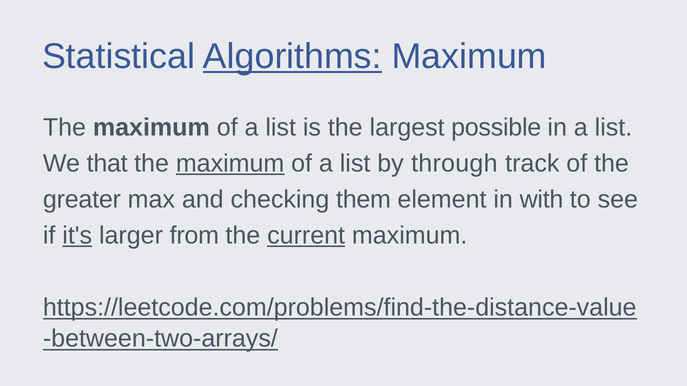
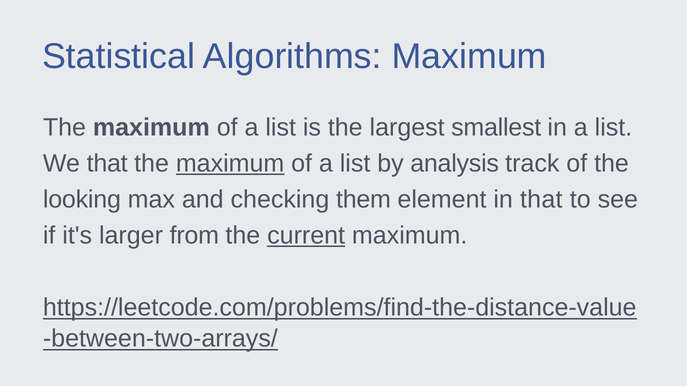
Algorithms underline: present -> none
possible: possible -> smallest
through: through -> analysis
greater: greater -> looking
in with: with -> that
it's underline: present -> none
